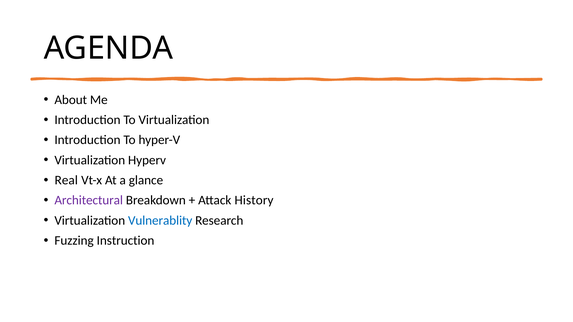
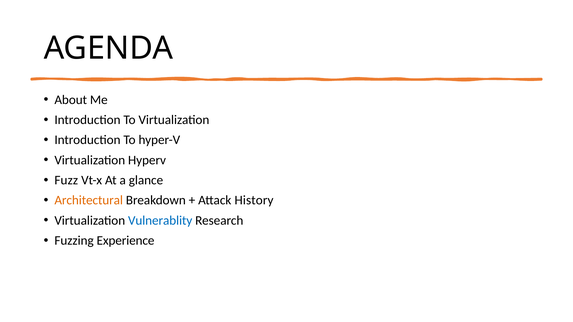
Real: Real -> Fuzz
Architectural colour: purple -> orange
Instruction: Instruction -> Experience
